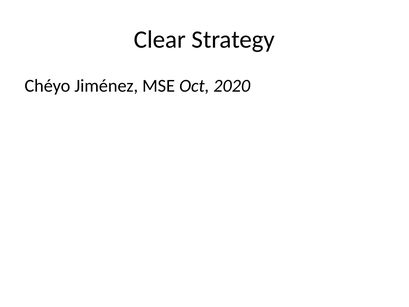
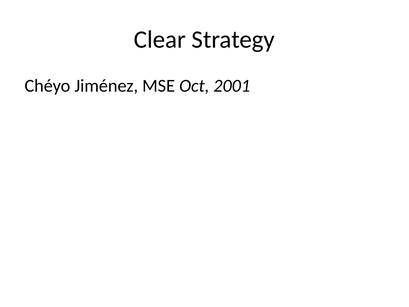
2020: 2020 -> 2001
